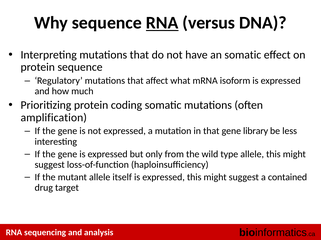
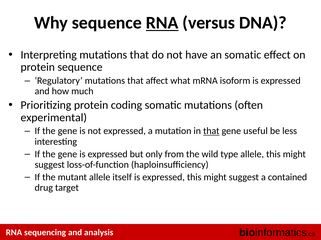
amplification: amplification -> experimental
that at (211, 131) underline: none -> present
library: library -> useful
